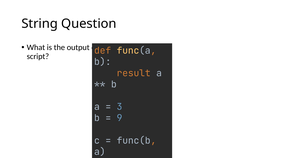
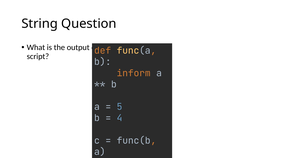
result: result -> inform
3: 3 -> 5
9: 9 -> 4
